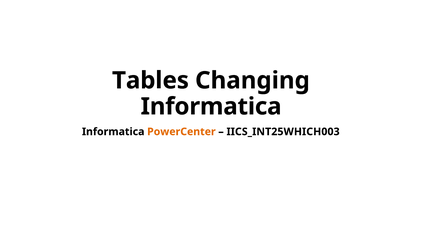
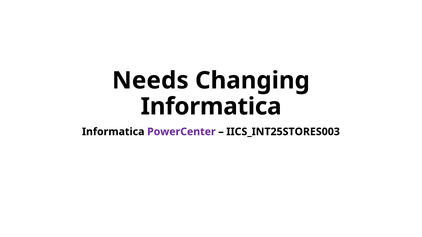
Tables: Tables -> Needs
PowerCenter colour: orange -> purple
IICS_INT25WHICH003: IICS_INT25WHICH003 -> IICS_INT25STORES003
